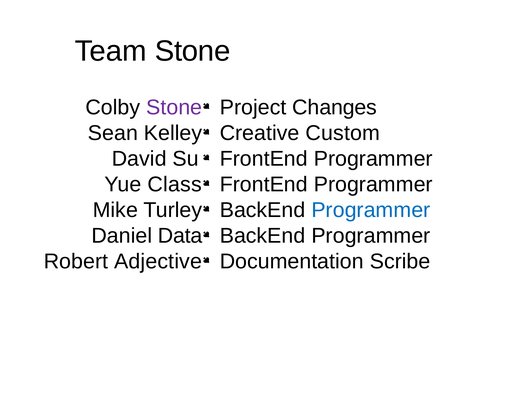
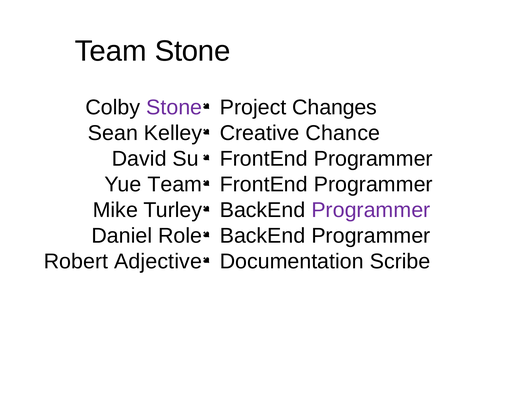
Custom: Custom -> Chance
Yue Class: Class -> Team
Programmer at (371, 210) colour: blue -> purple
Data: Data -> Role
